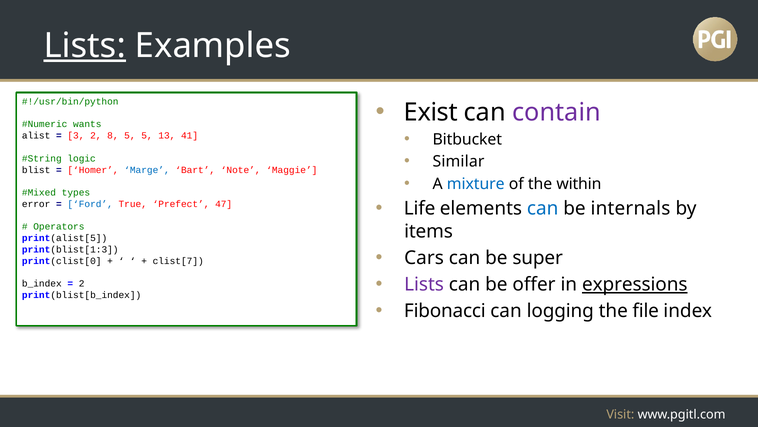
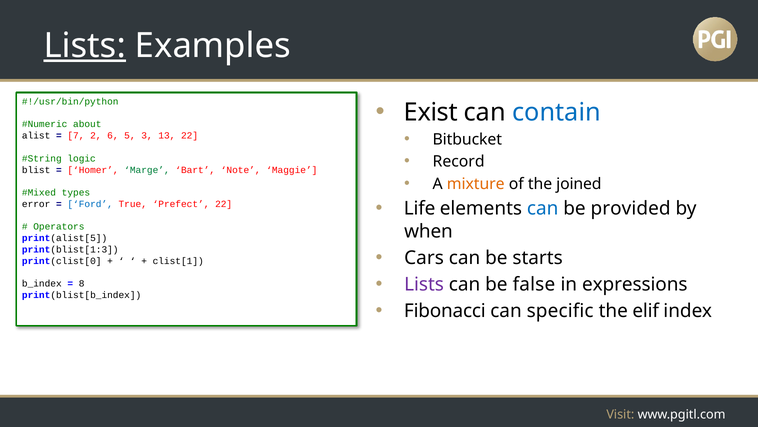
contain colour: purple -> blue
wants: wants -> about
3: 3 -> 7
8: 8 -> 6
5 5: 5 -> 3
13 41: 41 -> 22
Similar: Similar -> Record
Marge colour: blue -> green
mixture colour: blue -> orange
within: within -> joined
internals: internals -> provided
Prefect 47: 47 -> 22
items: items -> when
super: super -> starts
clist[7: clist[7 -> clist[1
offer: offer -> false
expressions underline: present -> none
2 at (82, 283): 2 -> 8
logging: logging -> specific
file: file -> elif
